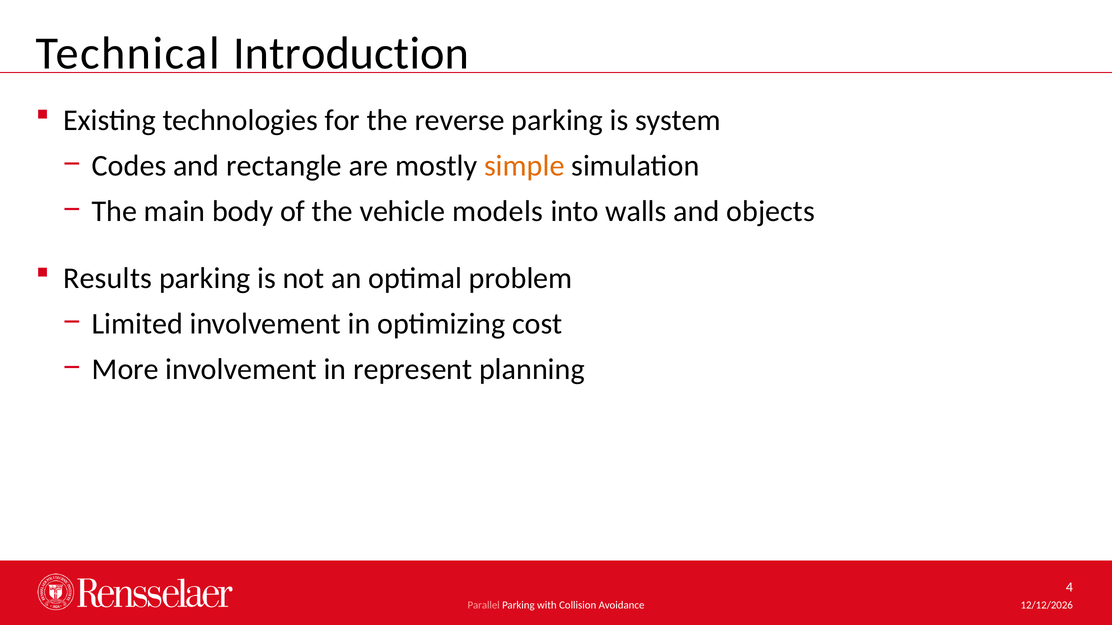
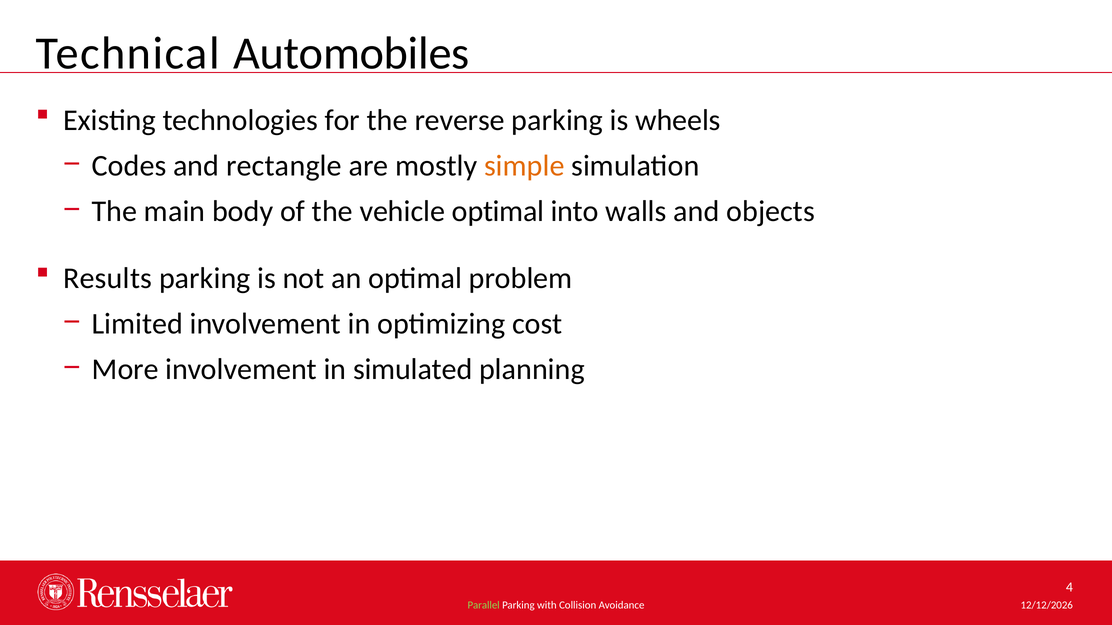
Introduction: Introduction -> Automobiles
system: system -> wheels
vehicle models: models -> optimal
represent: represent -> simulated
Parallel colour: pink -> light green
